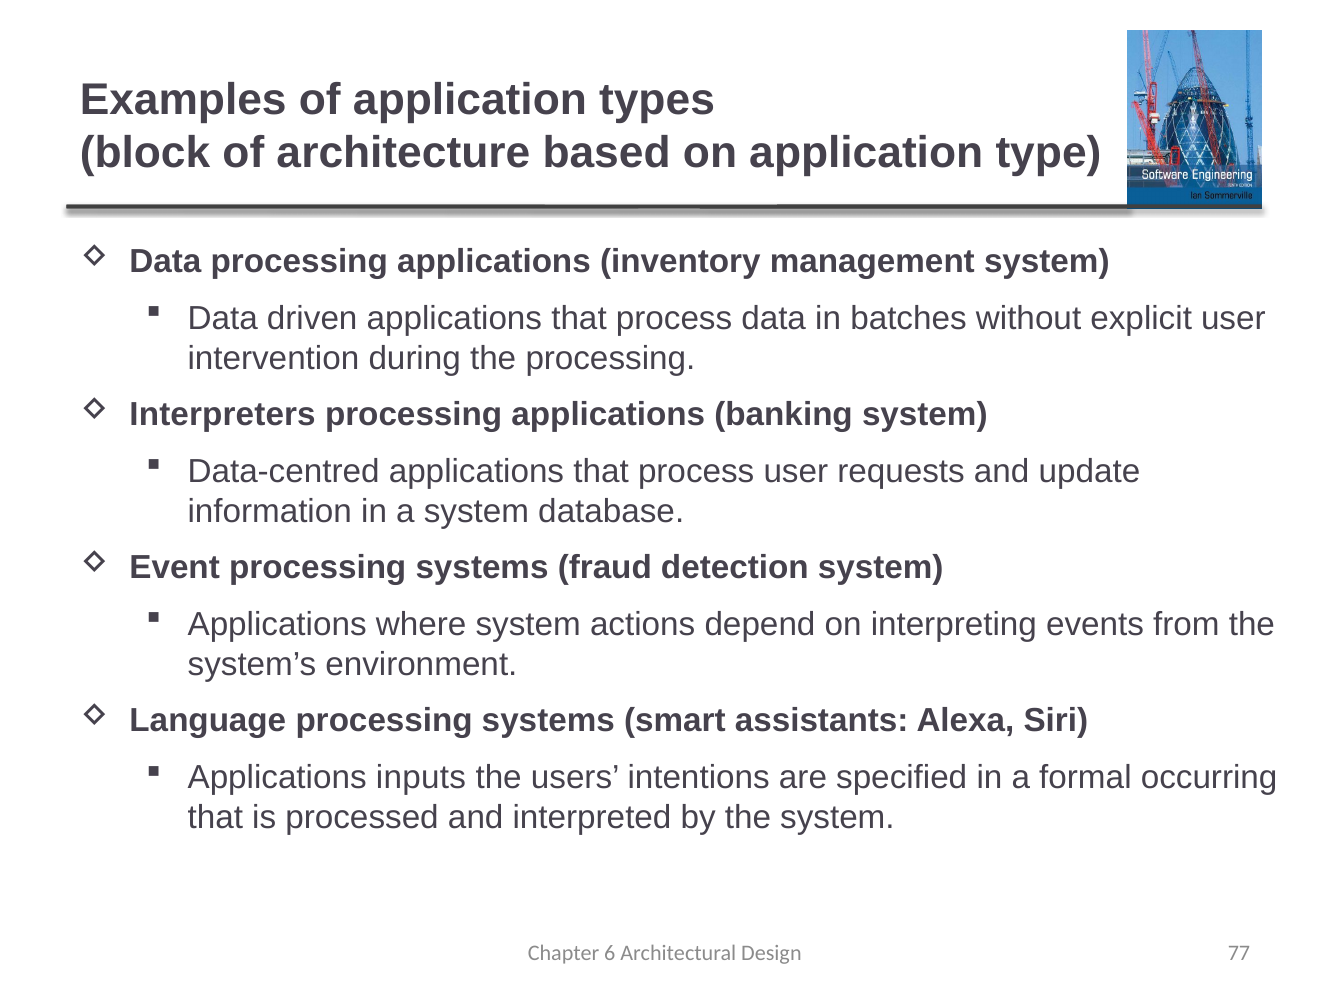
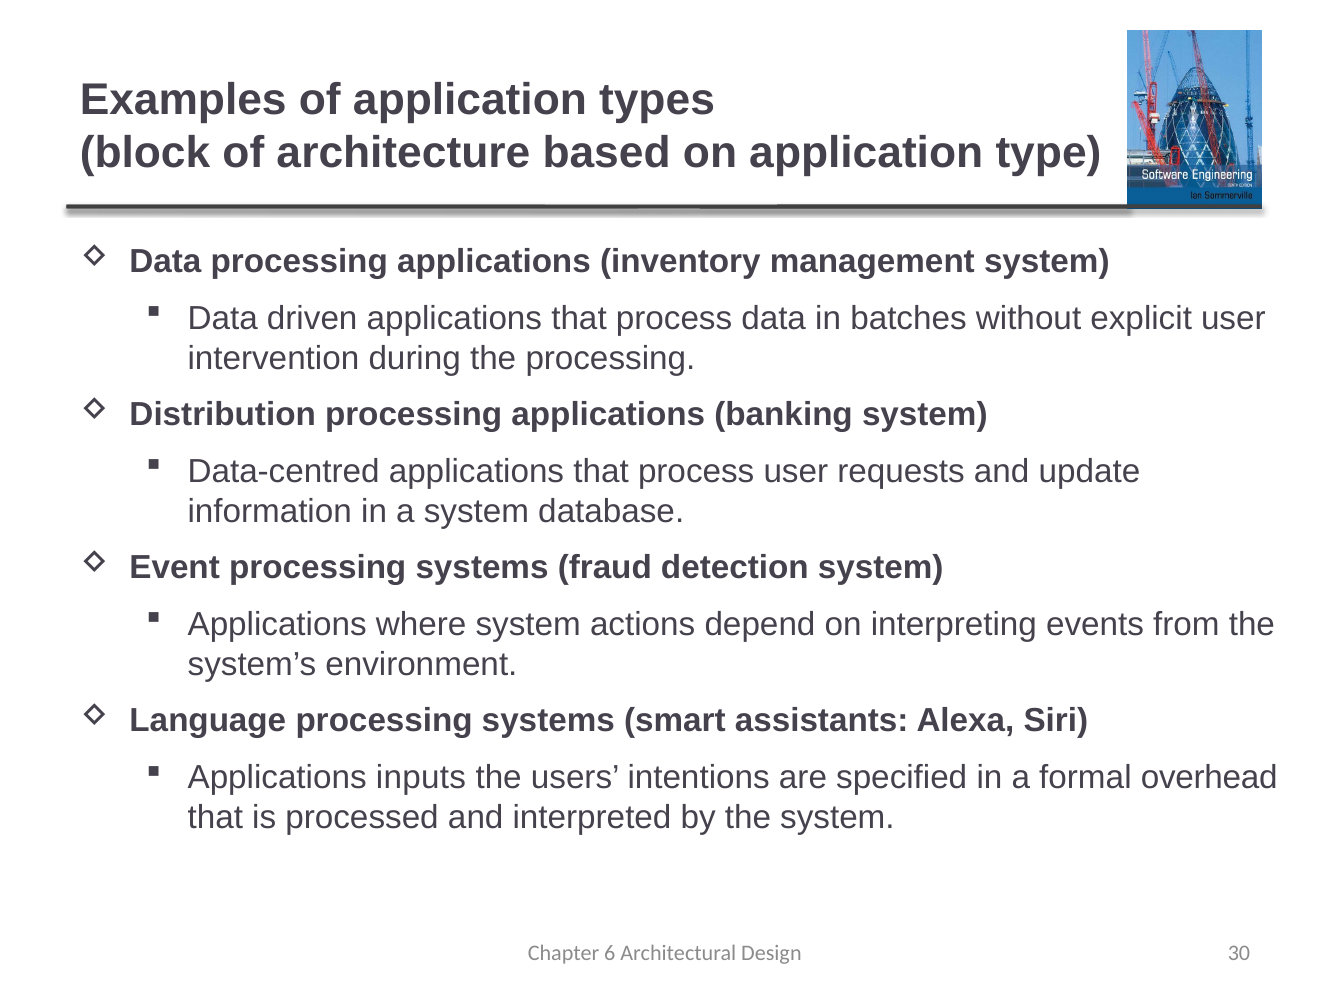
Interpreters: Interpreters -> Distribution
occurring: occurring -> overhead
77: 77 -> 30
